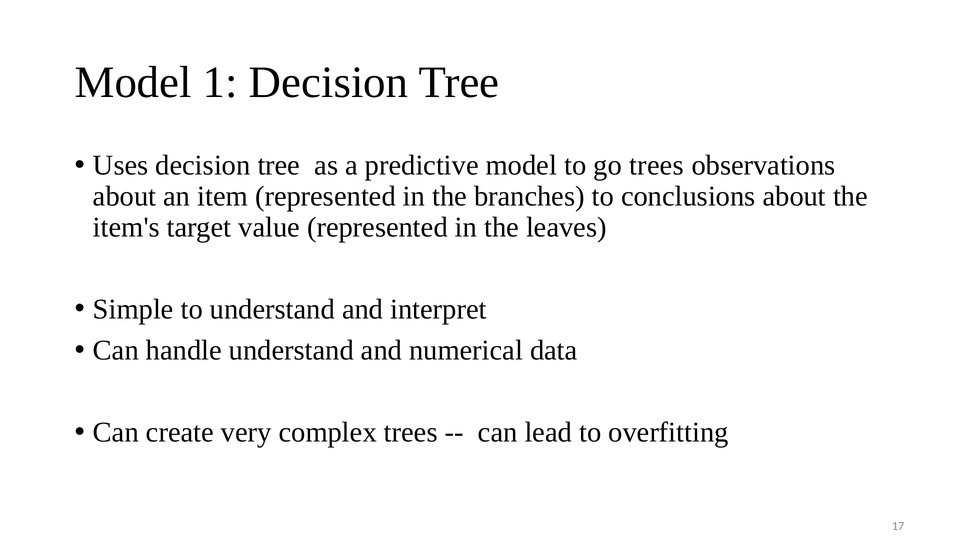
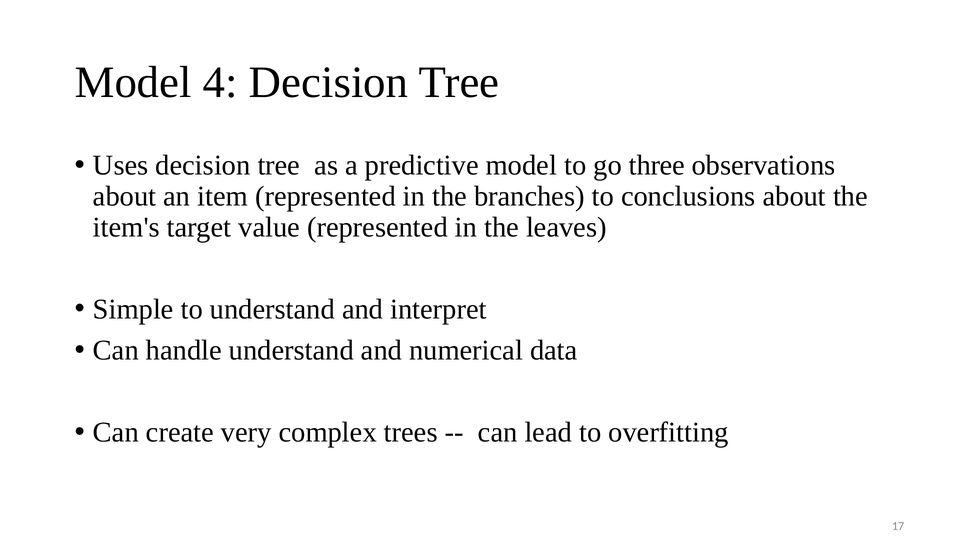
1: 1 -> 4
go trees: trees -> three
